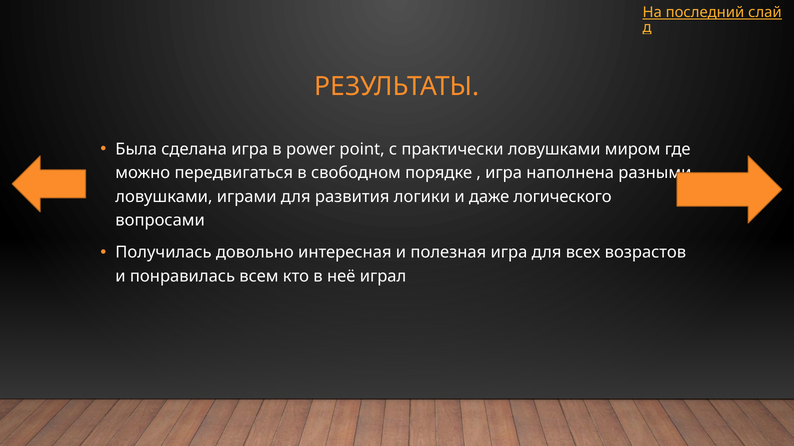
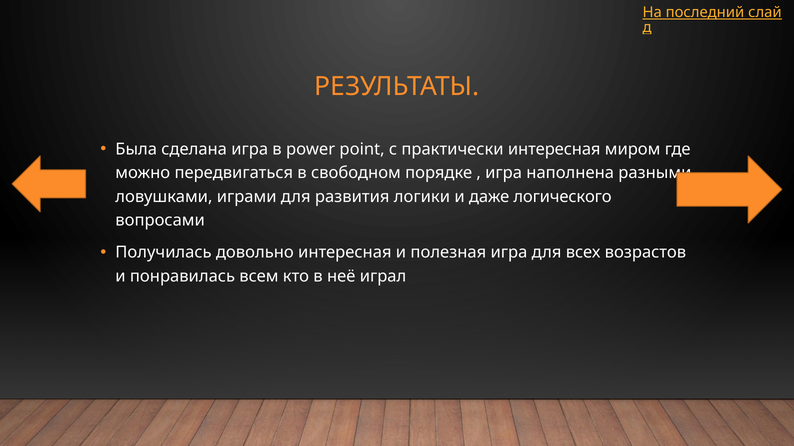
практически ловушками: ловушками -> интересная
